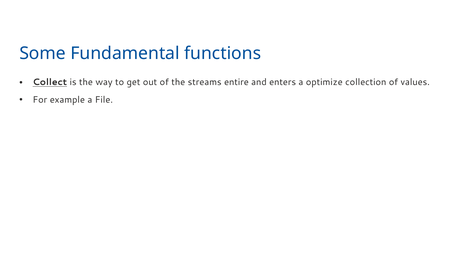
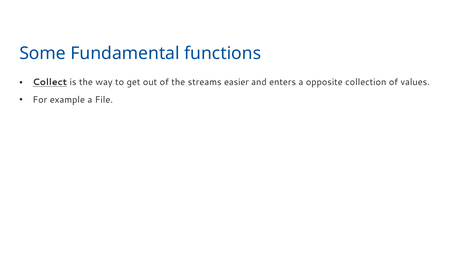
entire: entire -> easier
optimize: optimize -> opposite
